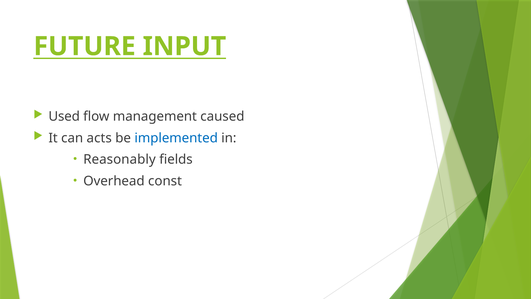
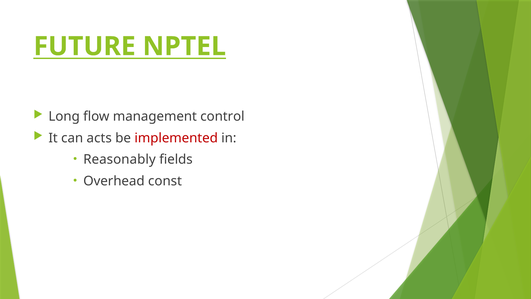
INPUT: INPUT -> NPTEL
Used: Used -> Long
caused: caused -> control
implemented colour: blue -> red
